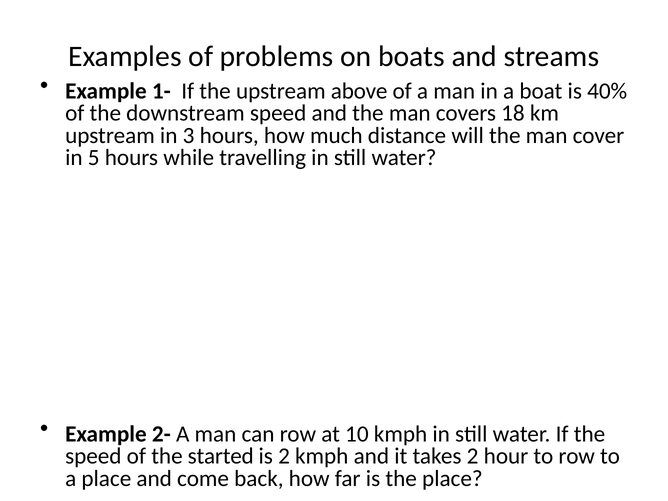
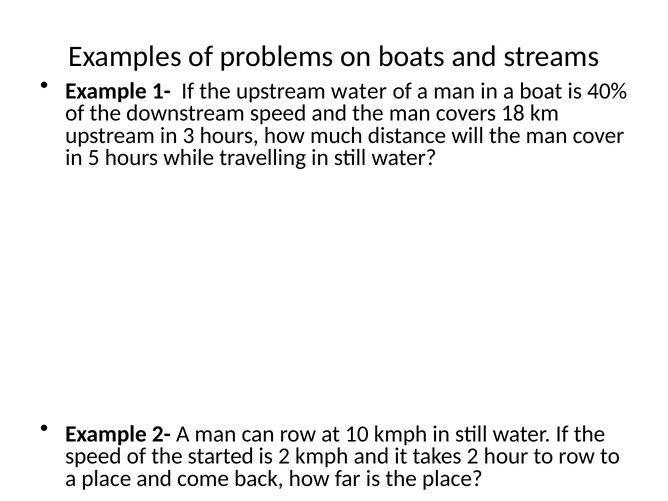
upstream above: above -> water
